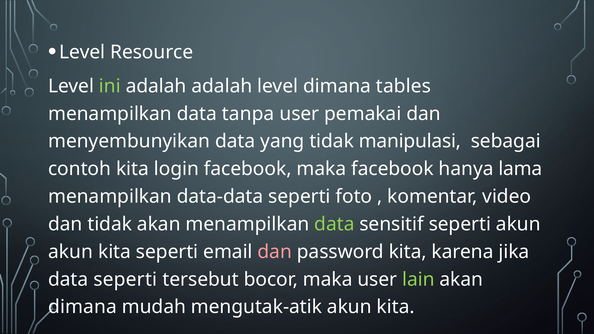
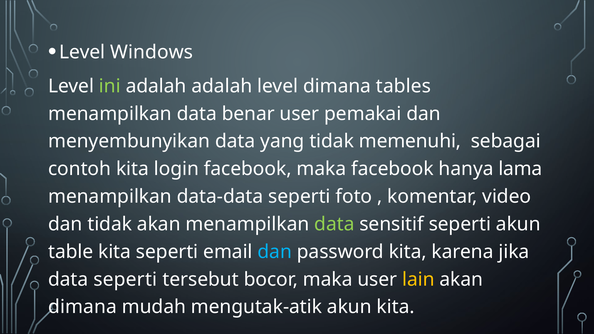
Resource: Resource -> Windows
tanpa: tanpa -> benar
manipulasi: manipulasi -> memenuhi
akun at (71, 252): akun -> table
dan at (275, 252) colour: pink -> light blue
lain colour: light green -> yellow
